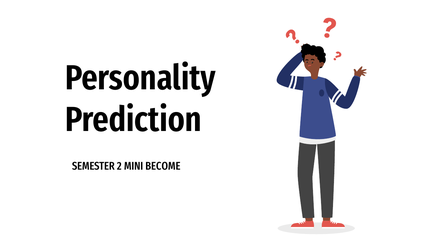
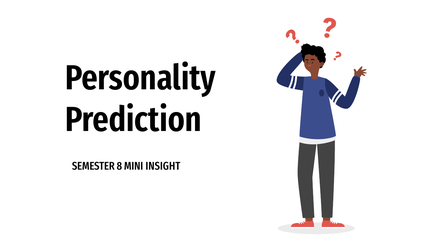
2: 2 -> 8
BECOME: BECOME -> INSIGHT
